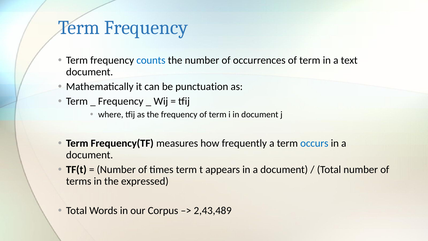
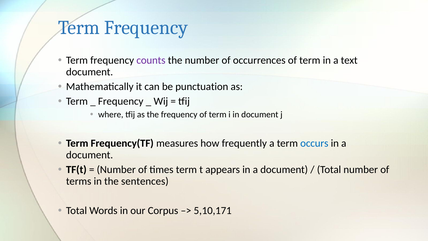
counts colour: blue -> purple
expressed: expressed -> sentences
2,43,489: 2,43,489 -> 5,10,171
